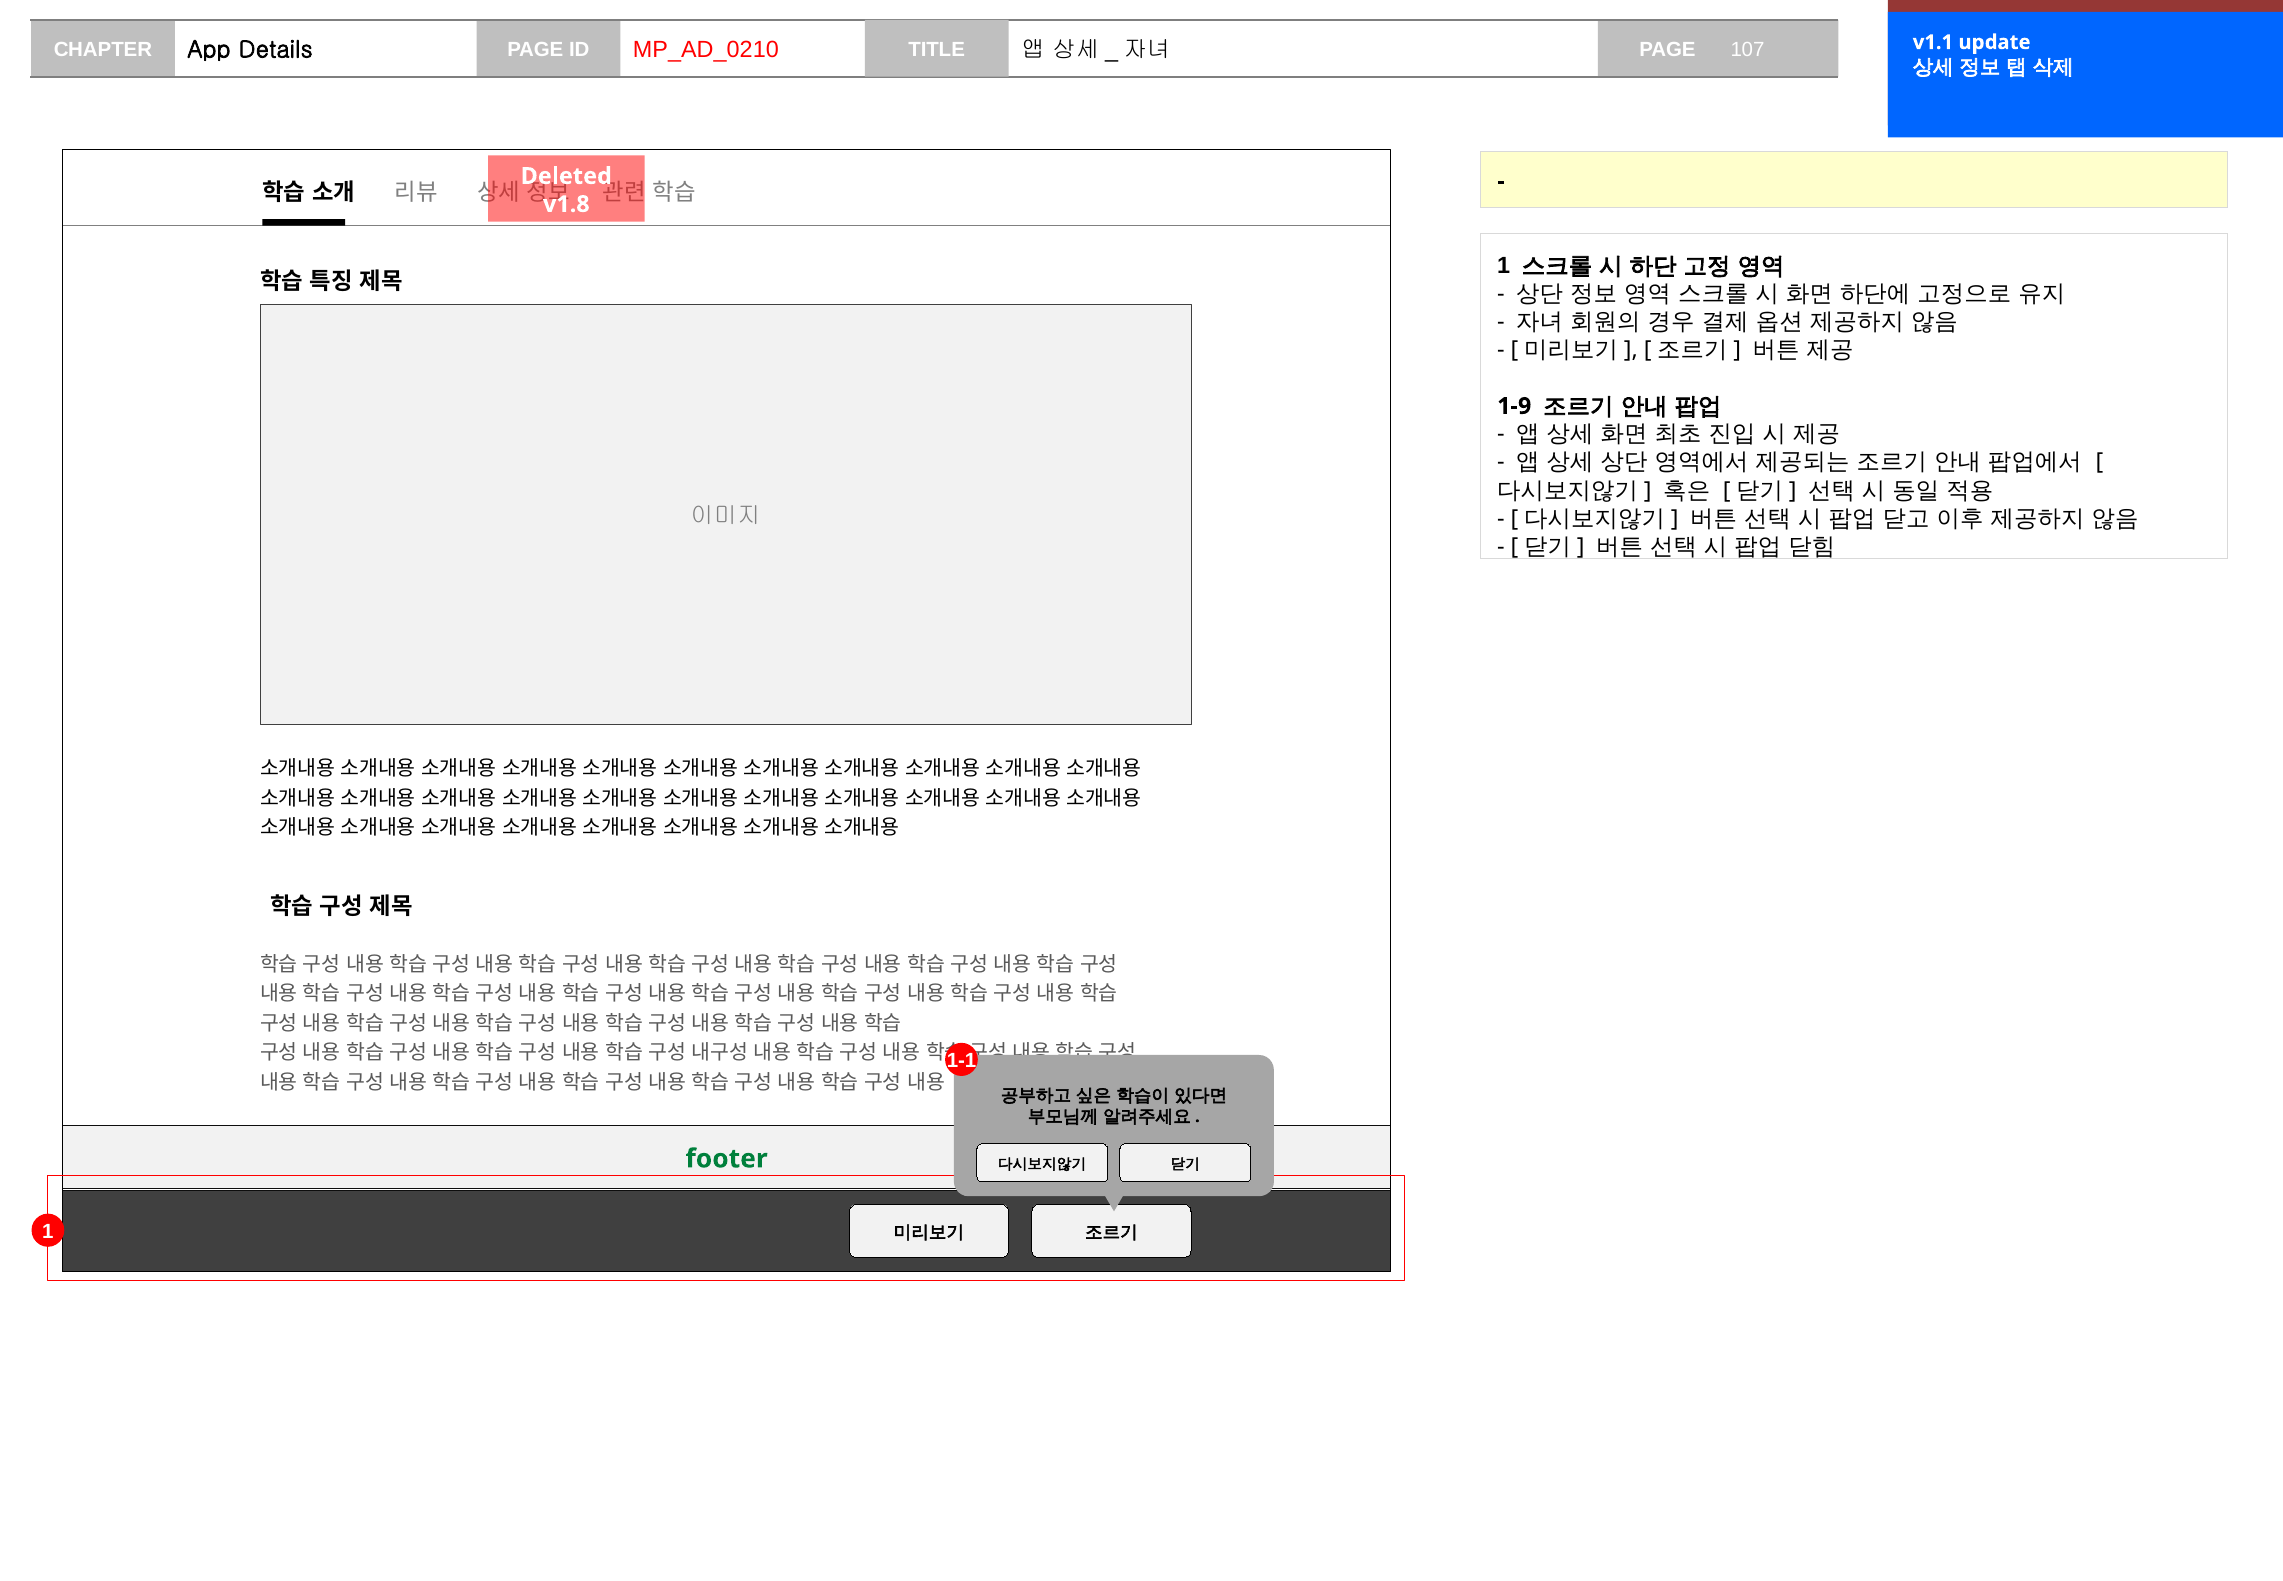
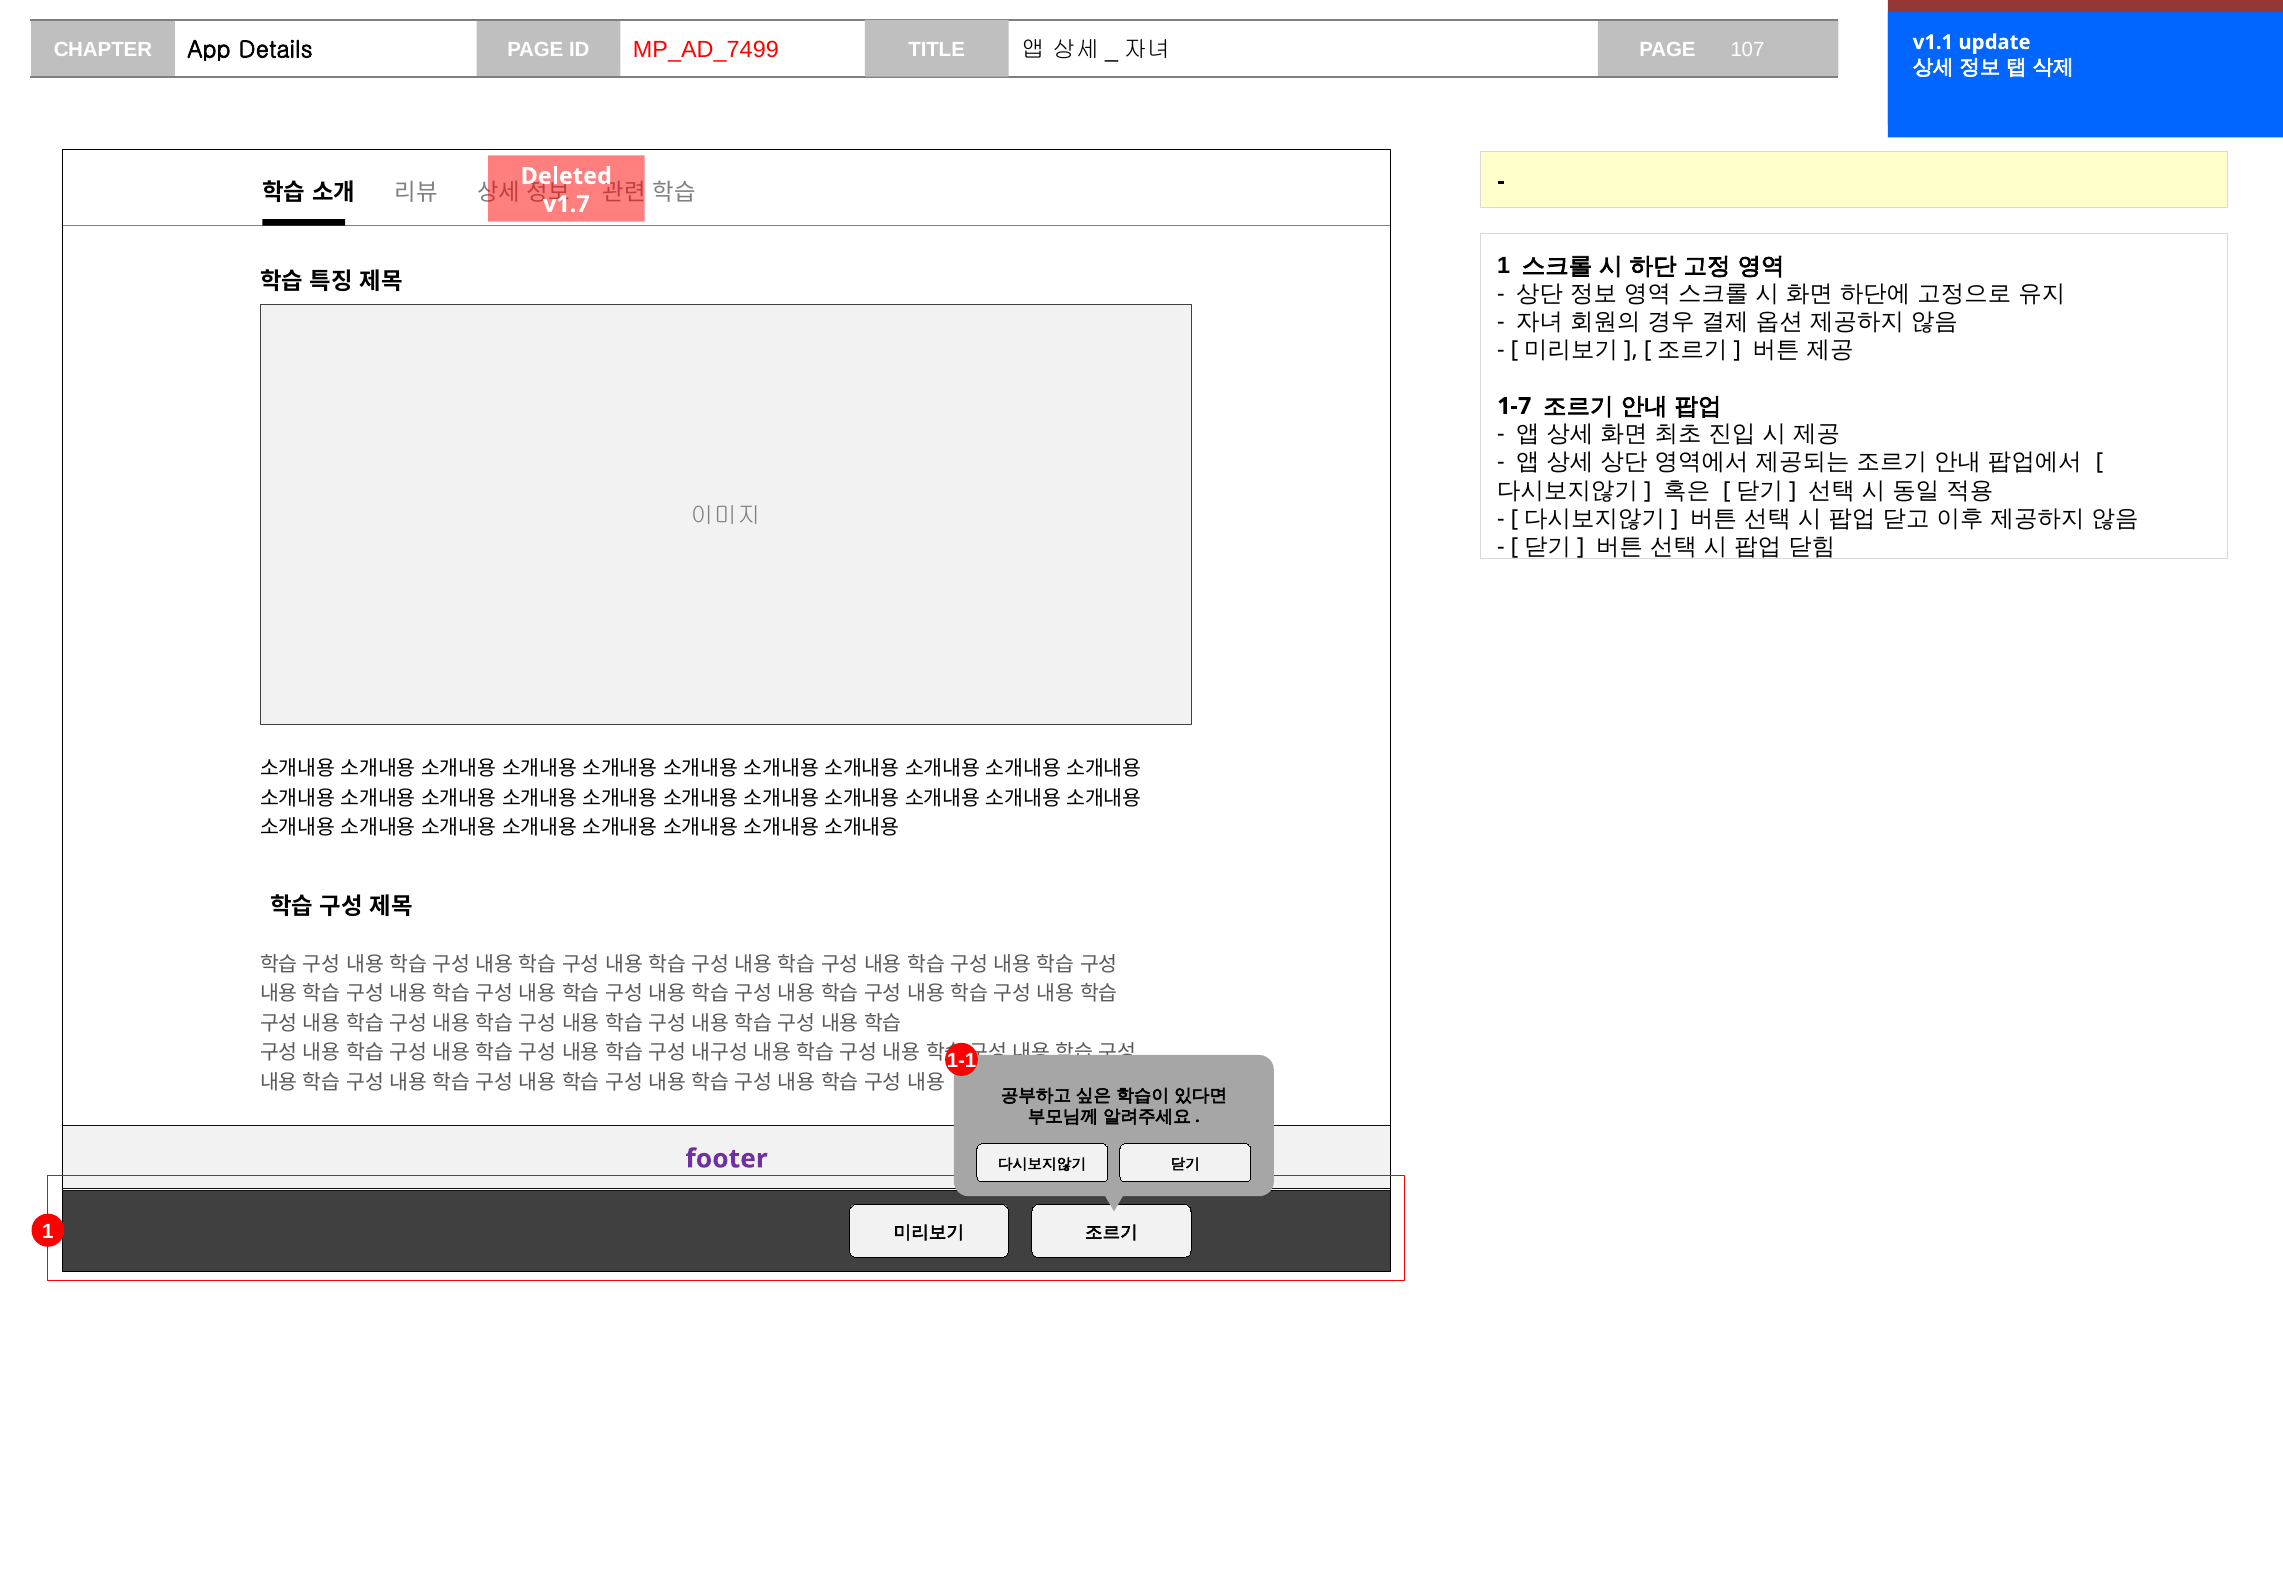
MP_AD_0210: MP_AD_0210 -> MP_AD_7499
v1.8: v1.8 -> v1.7
1-9: 1-9 -> 1-7
footer colour: green -> purple
